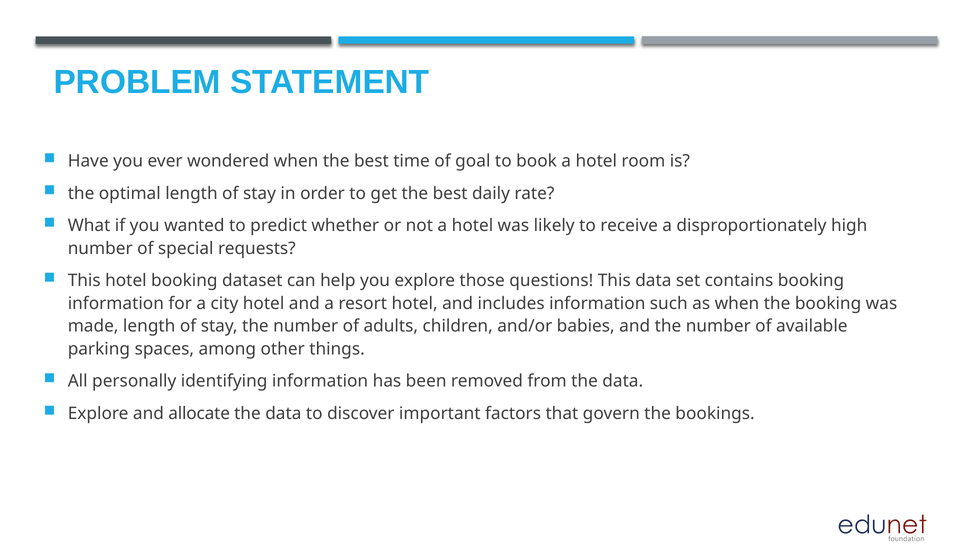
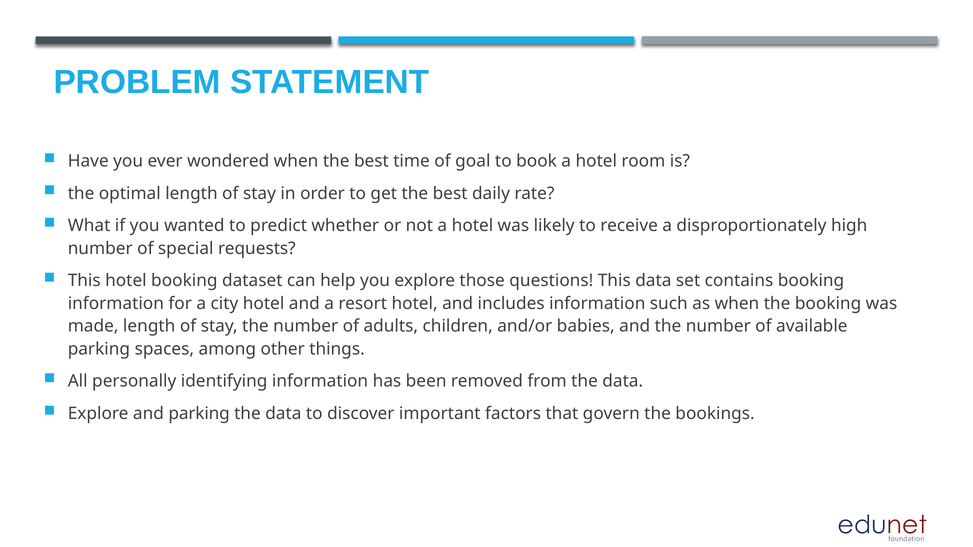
and allocate: allocate -> parking
